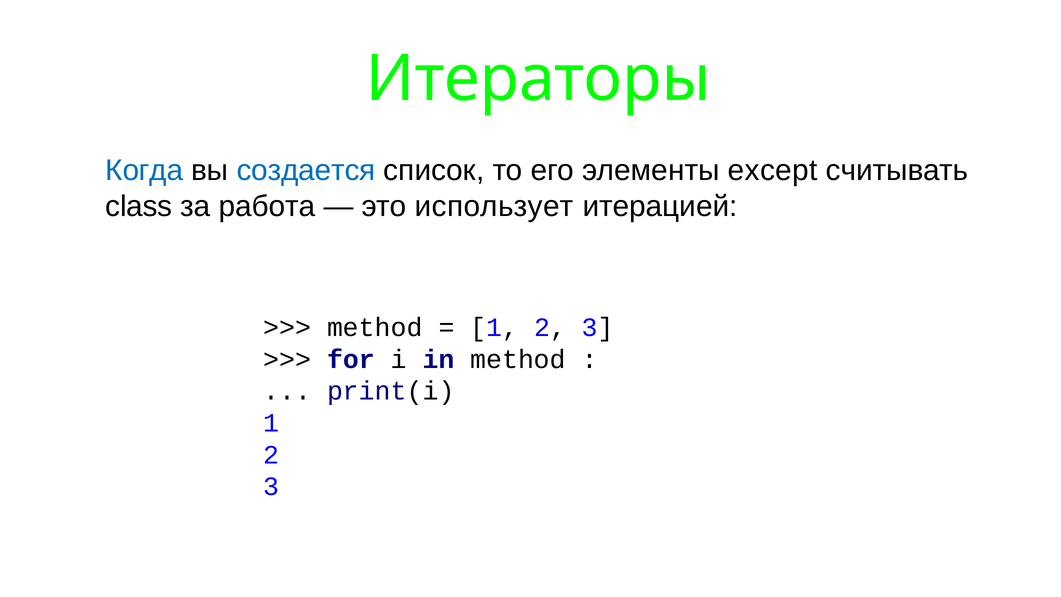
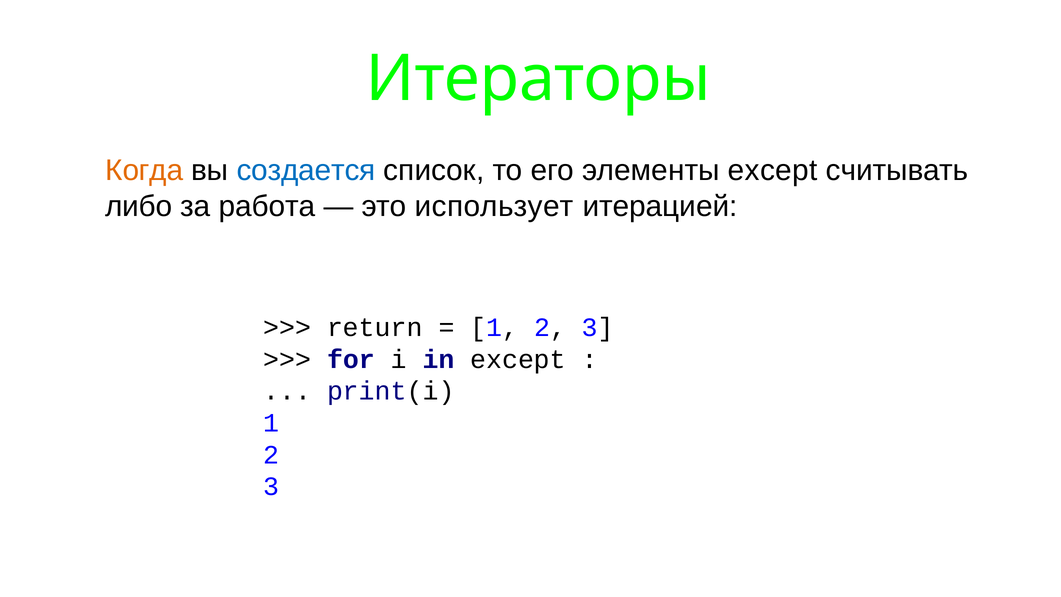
Когда colour: blue -> orange
class: class -> либо
method at (375, 327): method -> return
in method: method -> except
